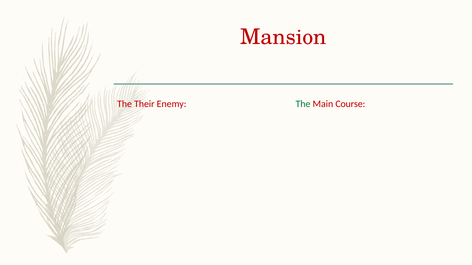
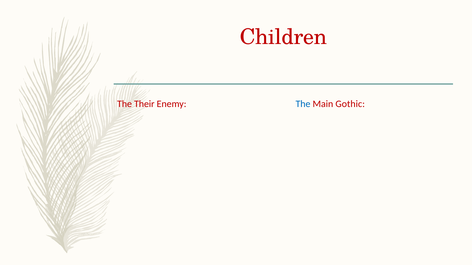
Mansion: Mansion -> Children
The at (303, 104) colour: green -> blue
Course: Course -> Gothic
